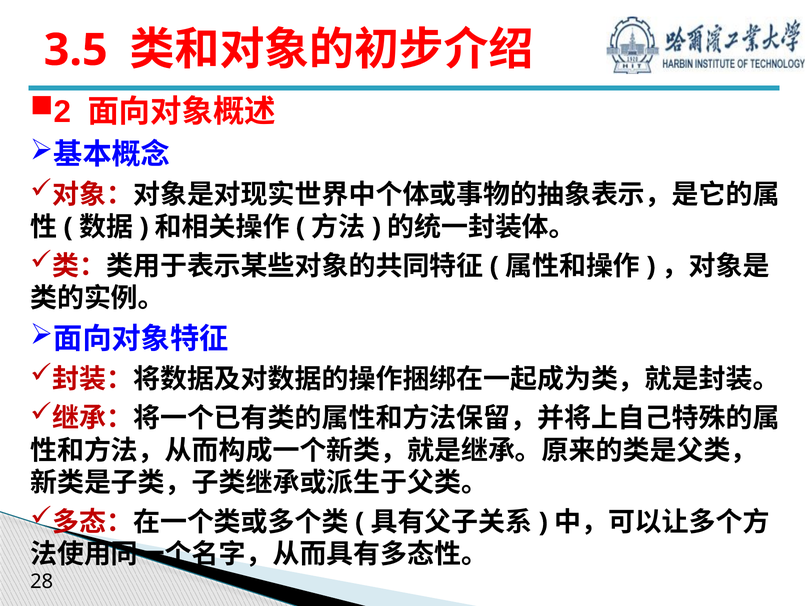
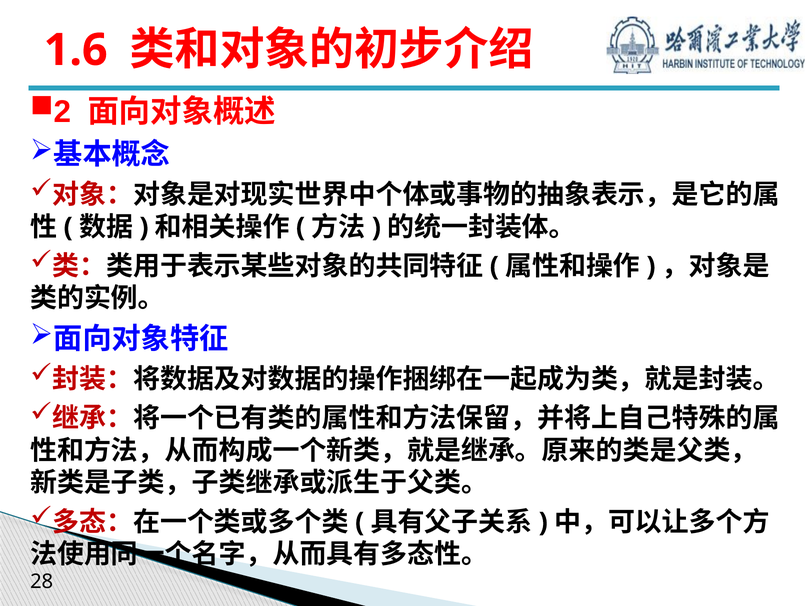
3.5: 3.5 -> 1.6
